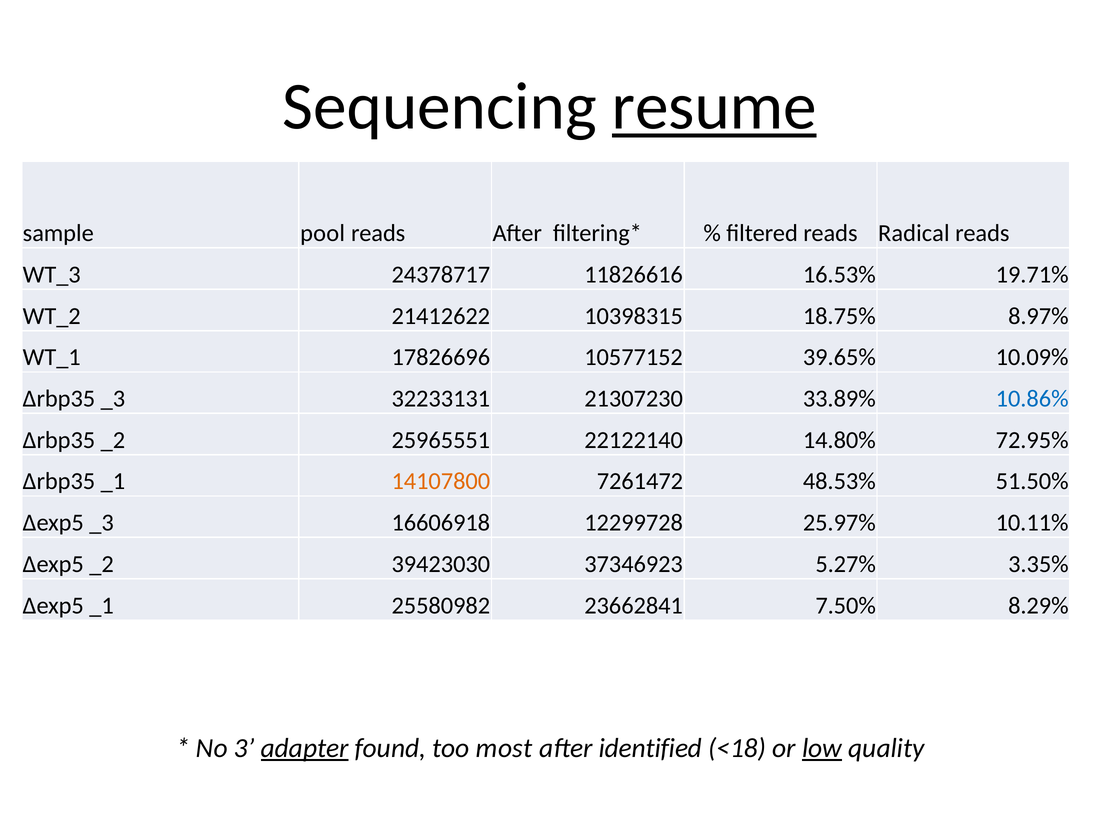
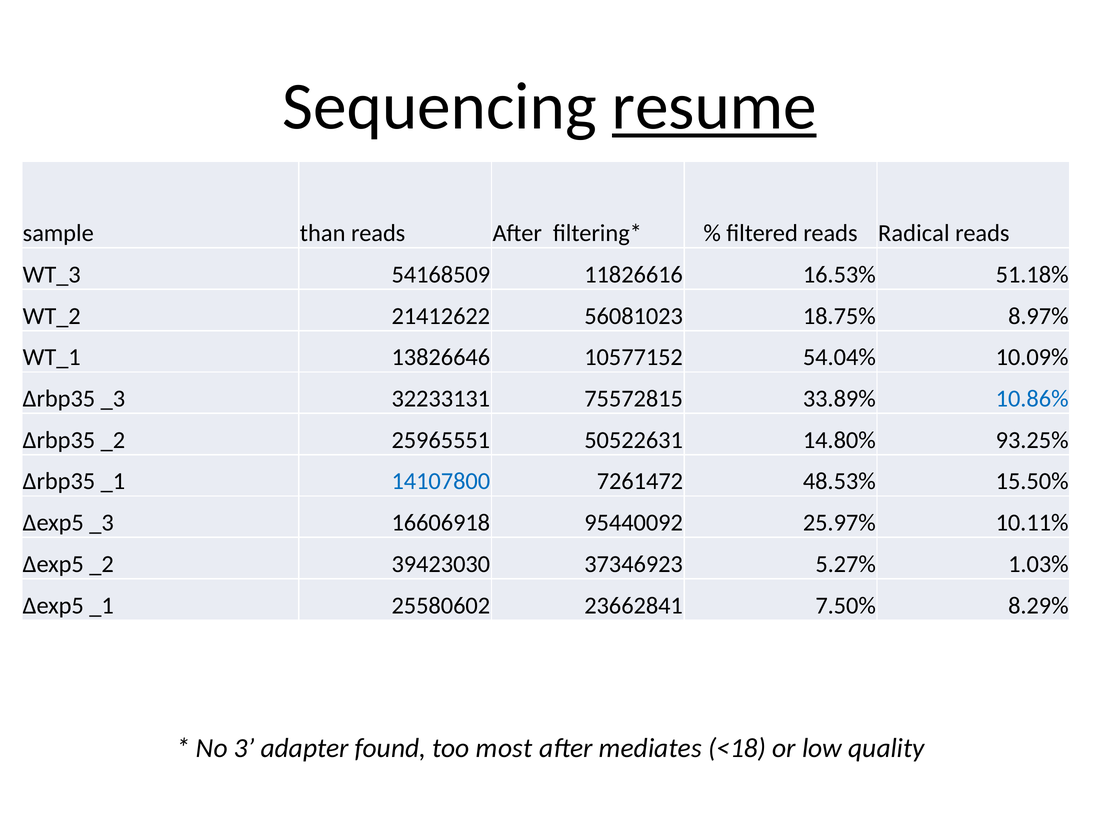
pool: pool -> than
24378717: 24378717 -> 54168509
19.71%: 19.71% -> 51.18%
10398315: 10398315 -> 56081023
17826696: 17826696 -> 13826646
39.65%: 39.65% -> 54.04%
21307230: 21307230 -> 75572815
22122140: 22122140 -> 50522631
72.95%: 72.95% -> 93.25%
14107800 colour: orange -> blue
51.50%: 51.50% -> 15.50%
12299728: 12299728 -> 95440092
3.35%: 3.35% -> 1.03%
25580982: 25580982 -> 25580602
adapter underline: present -> none
identified: identified -> mediates
low underline: present -> none
